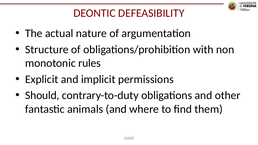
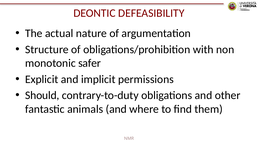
rules: rules -> safer
